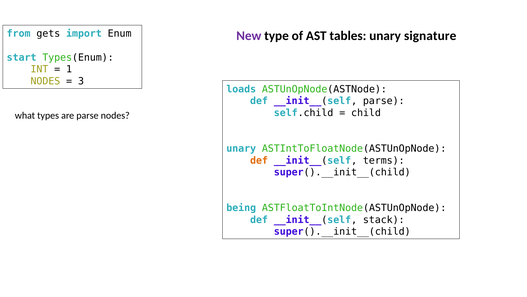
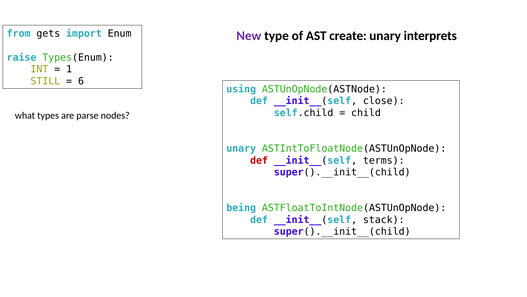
tables: tables -> create
signature: signature -> interprets
start: start -> raise
NODES at (45, 81): NODES -> STILL
3: 3 -> 6
loads: loads -> using
__init__(self parse: parse -> close
def at (259, 160) colour: orange -> red
